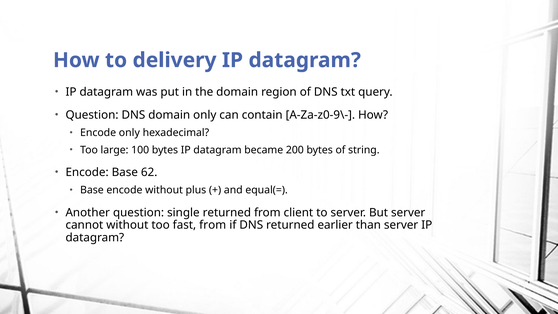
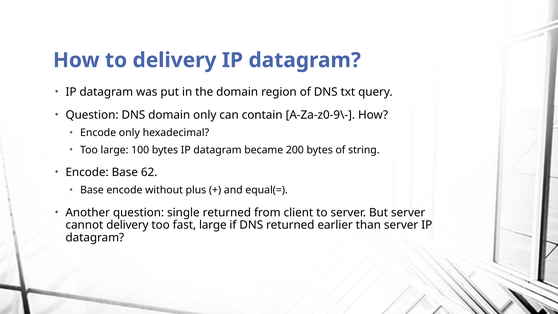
cannot without: without -> delivery
fast from: from -> large
